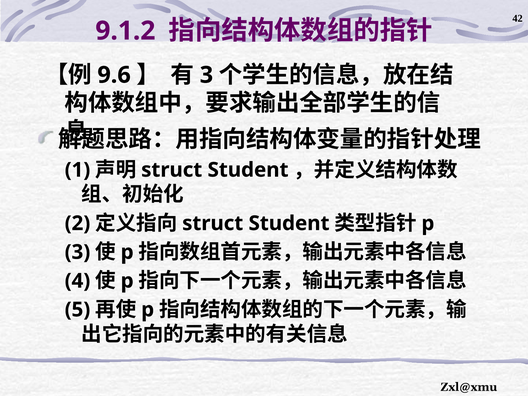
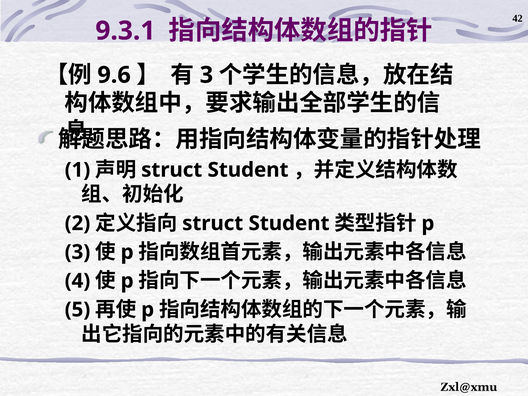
9.1.2: 9.1.2 -> 9.3.1
